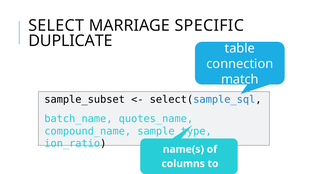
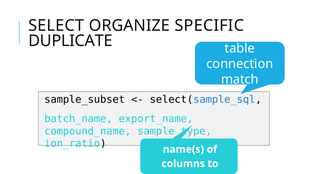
MARRIAGE: MARRIAGE -> ORGANIZE
quotes_name: quotes_name -> export_name
